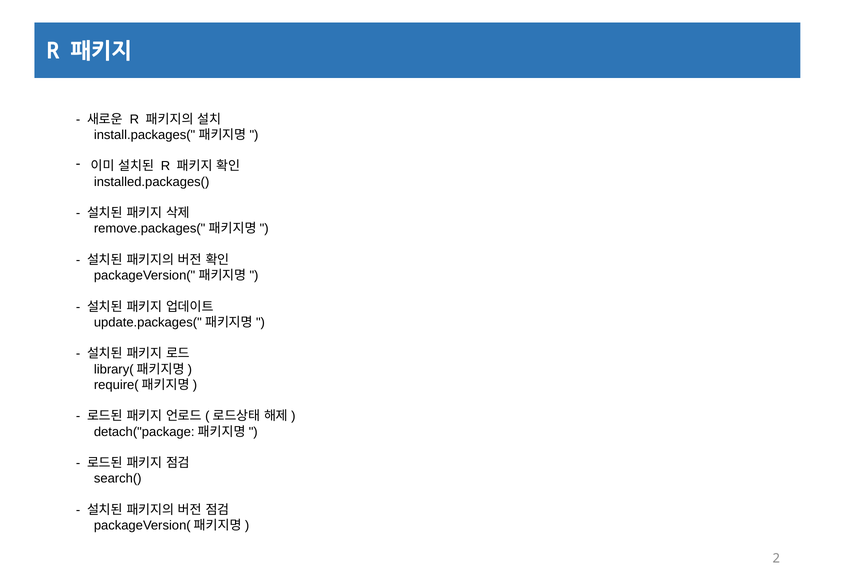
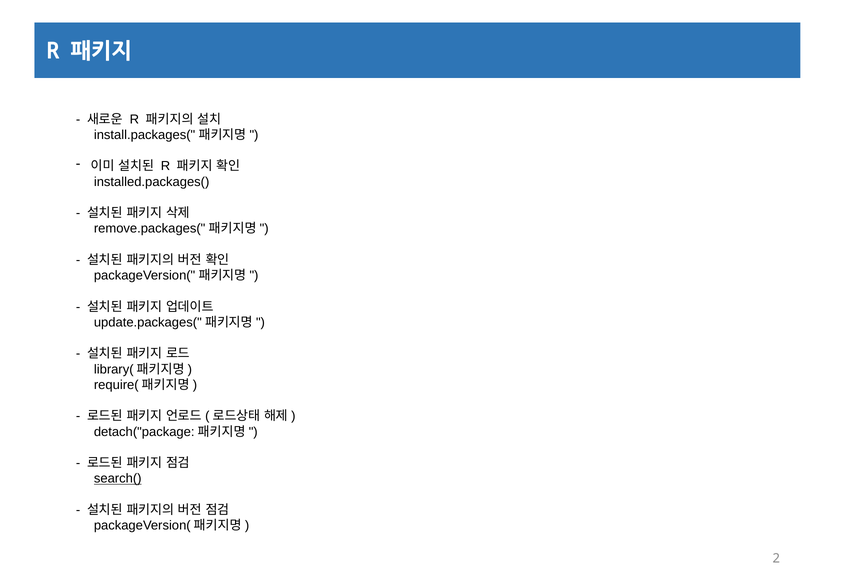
search( underline: none -> present
